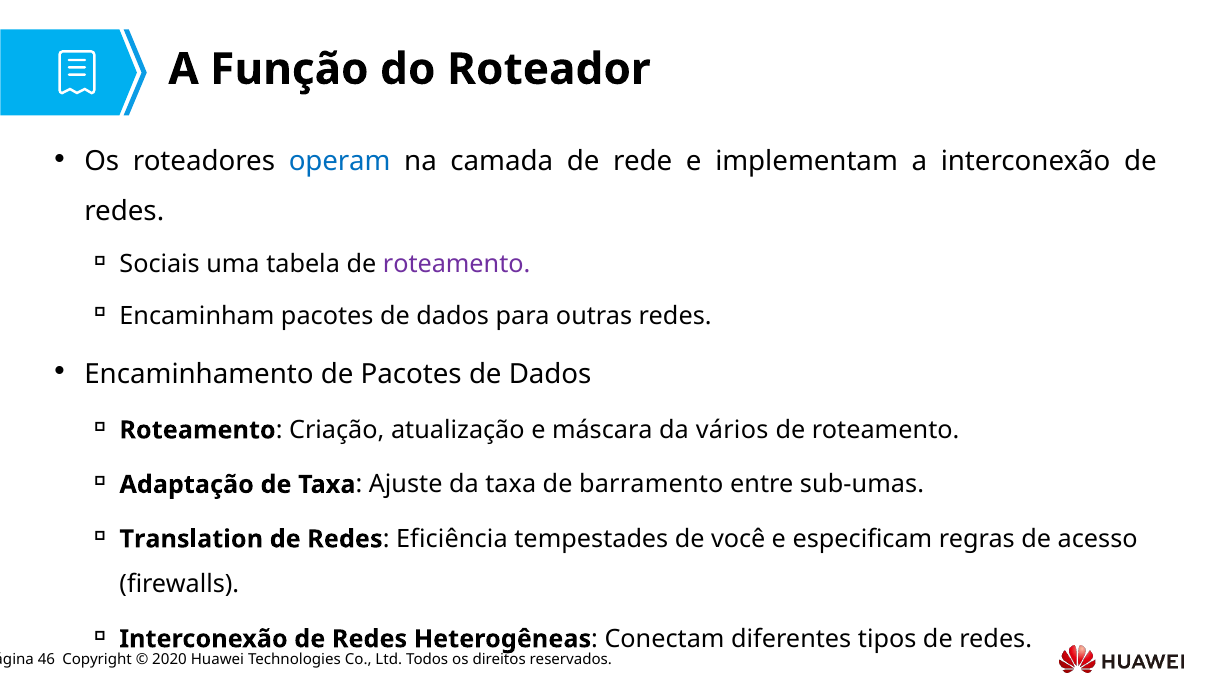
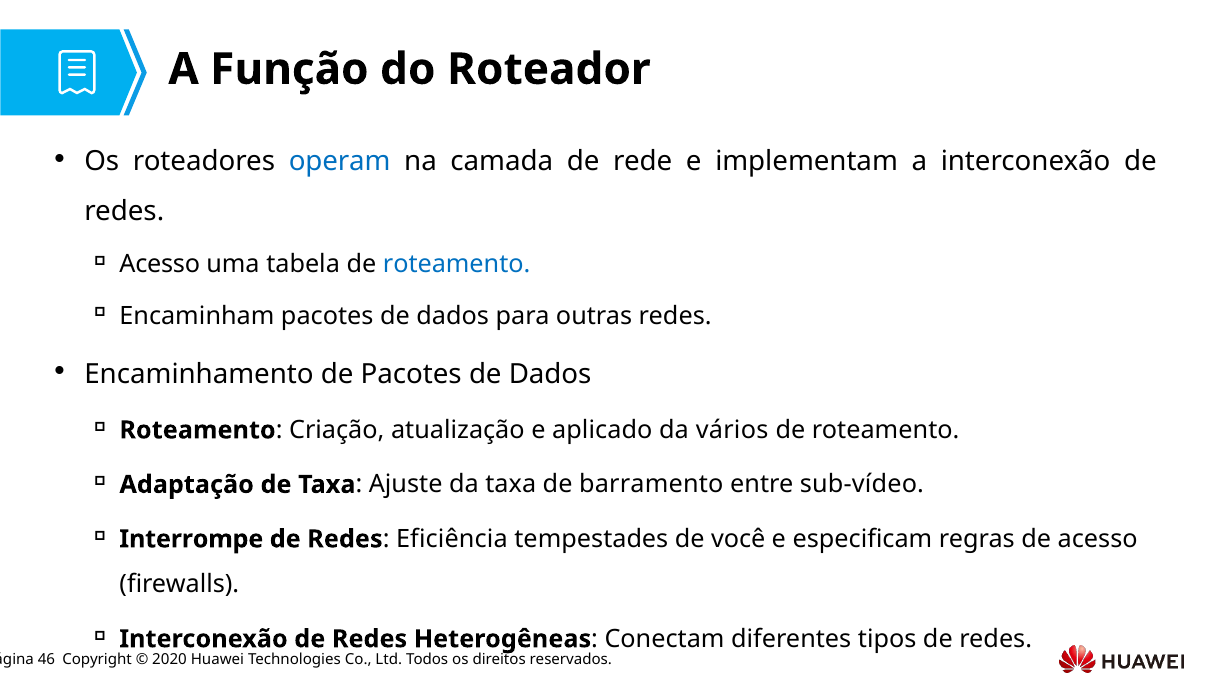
Sociais at (160, 264): Sociais -> Acesso
roteamento at (457, 264) colour: purple -> blue
máscara: máscara -> aplicado
sub-umas: sub-umas -> sub-vídeo
Translation: Translation -> Interrompe
